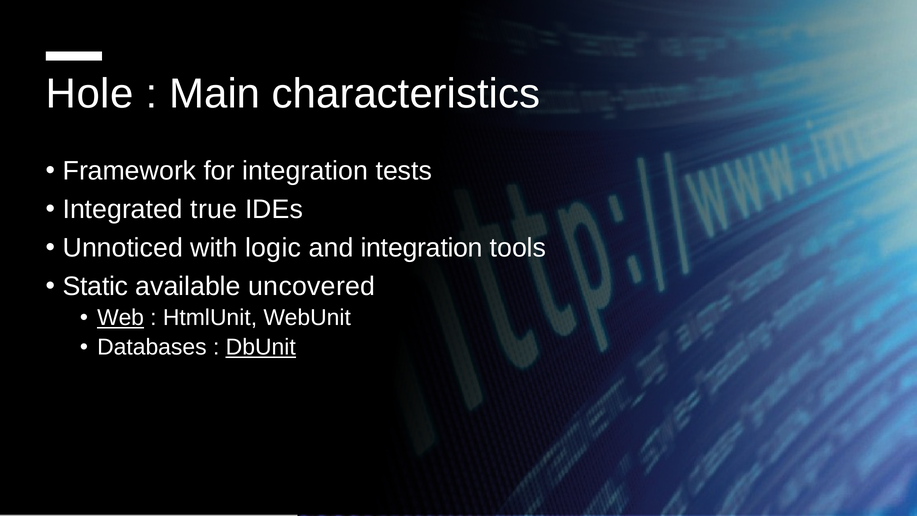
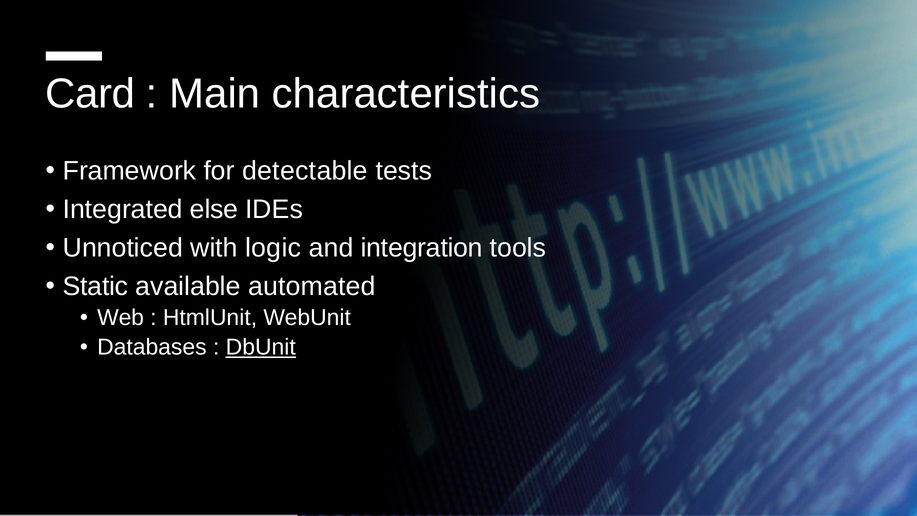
Hole: Hole -> Card
for integration: integration -> detectable
true: true -> else
uncovered: uncovered -> automated
Web underline: present -> none
